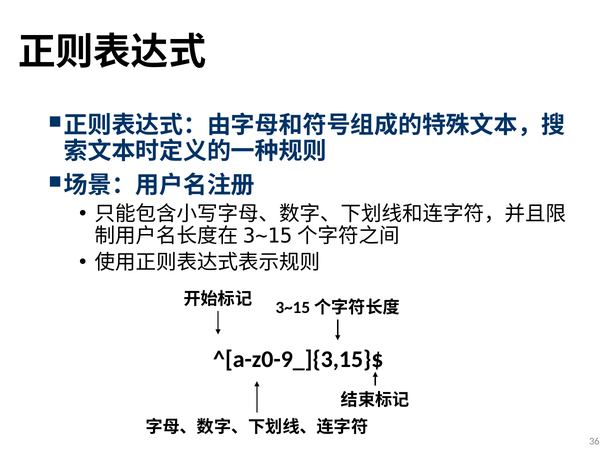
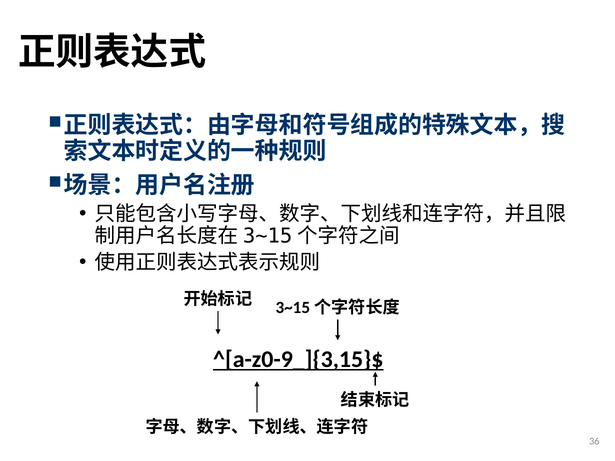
^[a-z0-9_]{3,15}$ underline: none -> present
